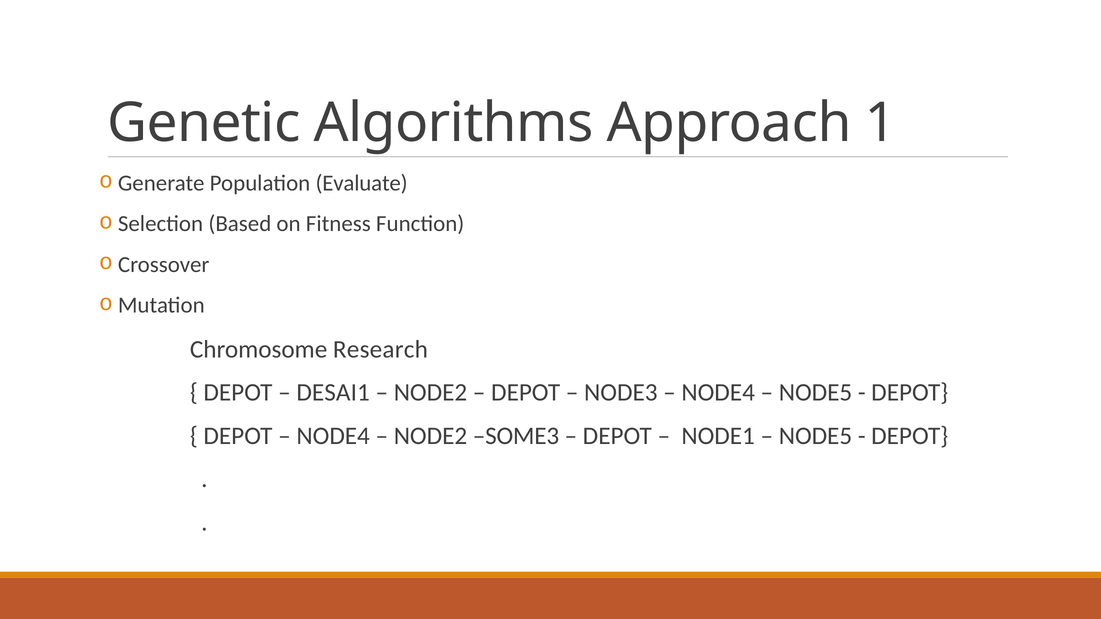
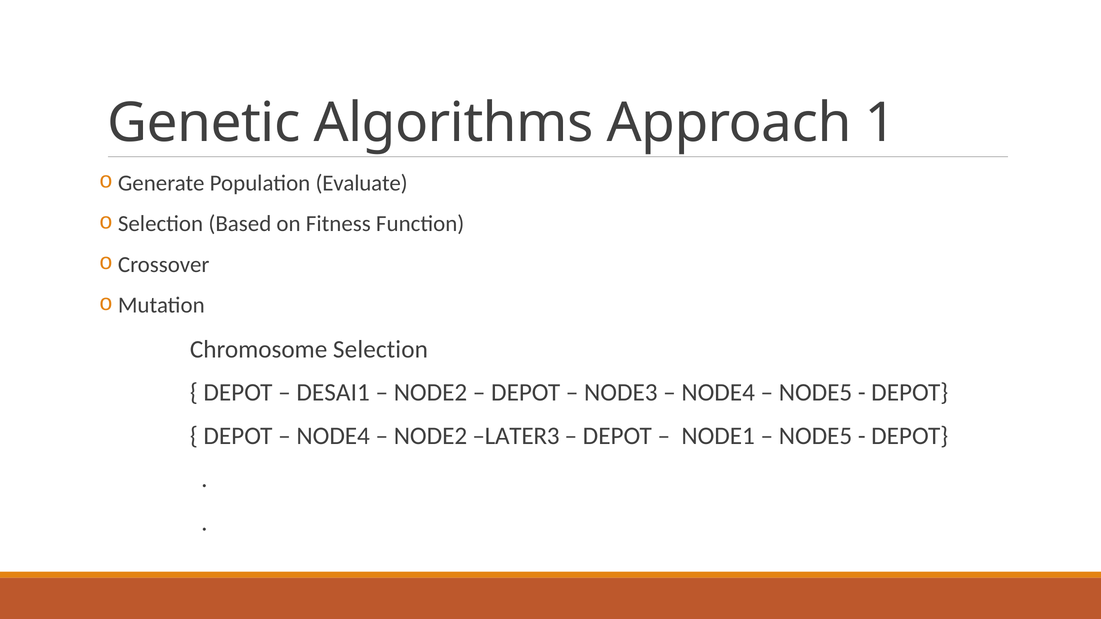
Chromosome Research: Research -> Selection
SOME3: SOME3 -> LATER3
